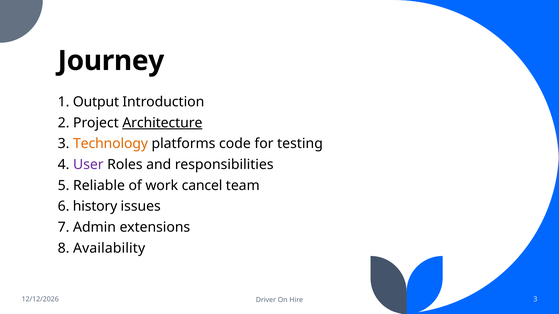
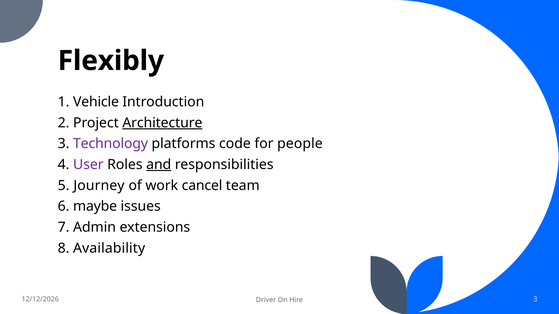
Journey: Journey -> Flexibly
Output: Output -> Vehicle
Technology colour: orange -> purple
testing: testing -> people
and underline: none -> present
Reliable: Reliable -> Journey
history: history -> maybe
